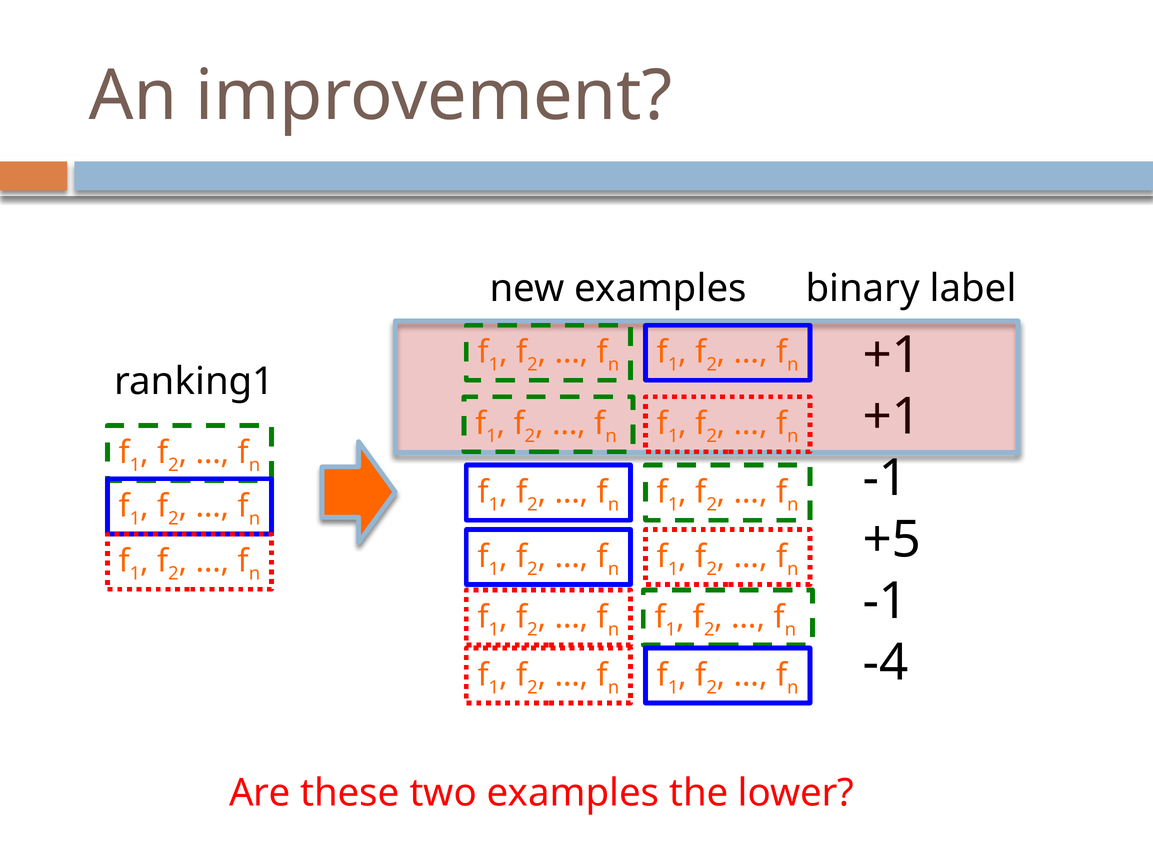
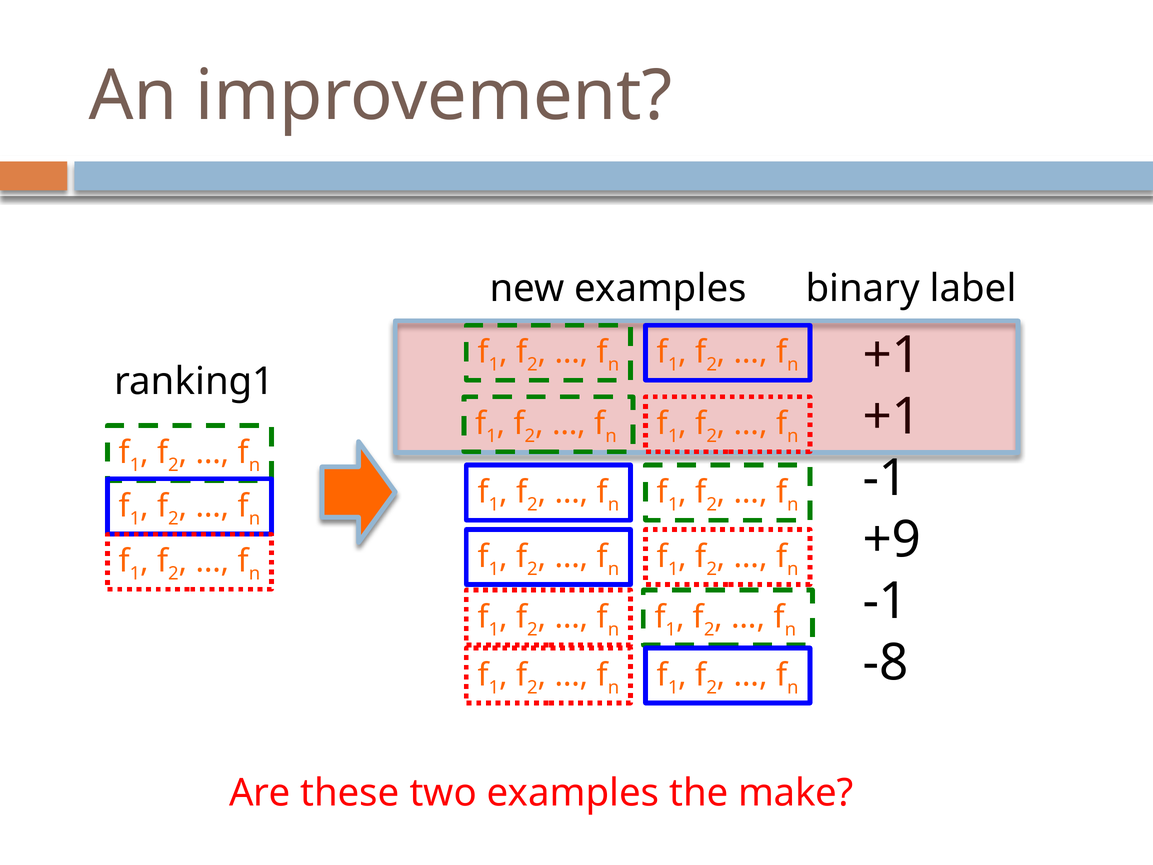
+5: +5 -> +9
-4: -4 -> -8
lower: lower -> make
